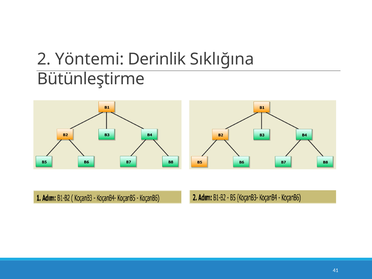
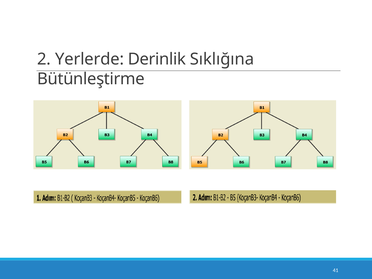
Yöntemi: Yöntemi -> Yerlerde
